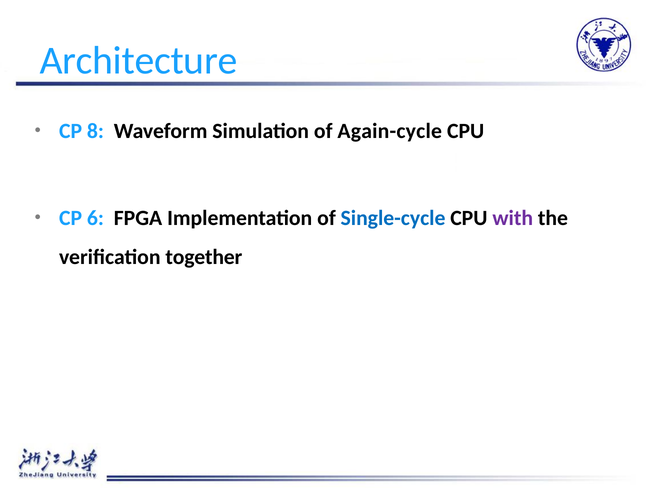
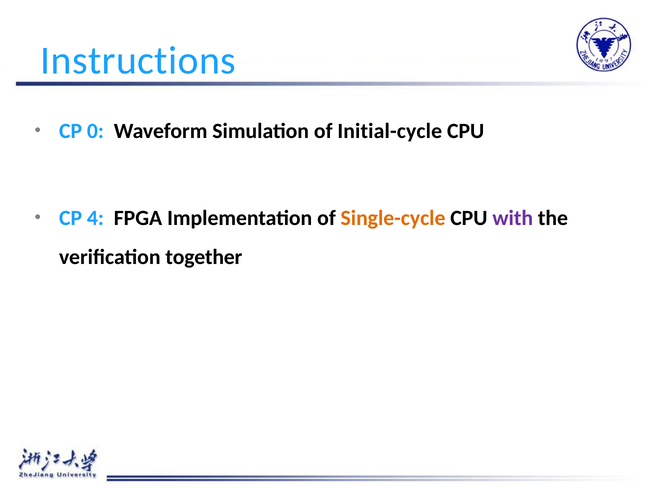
Architecture: Architecture -> Instructions
8: 8 -> 0
Again-cycle: Again-cycle -> Initial-cycle
6: 6 -> 4
Single-cycle colour: blue -> orange
